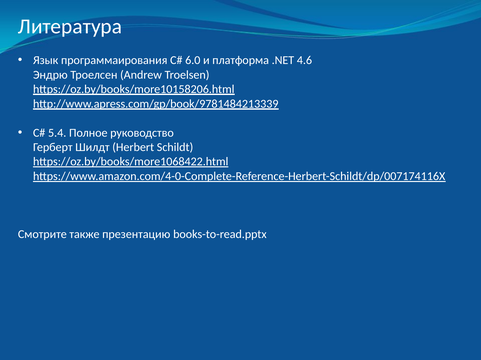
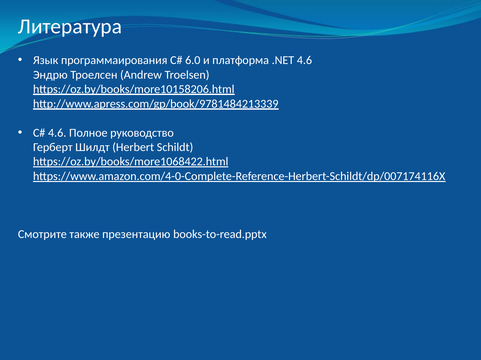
5.4 at (57, 133): 5.4 -> 4.6
